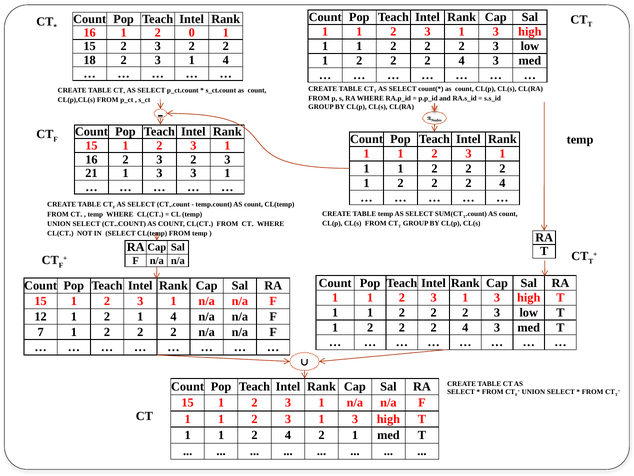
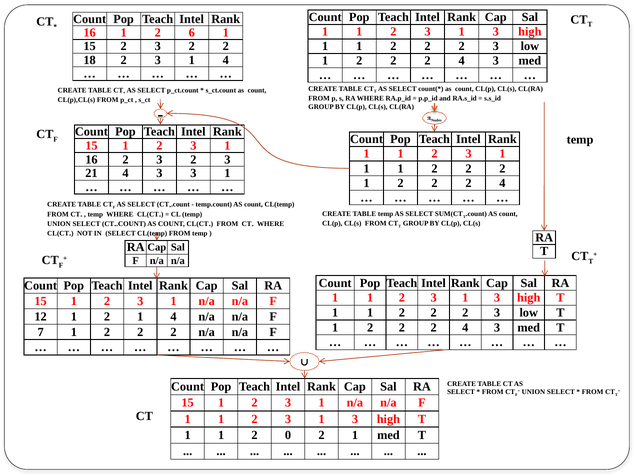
0: 0 -> 6
21 1: 1 -> 4
1 2 4: 4 -> 0
